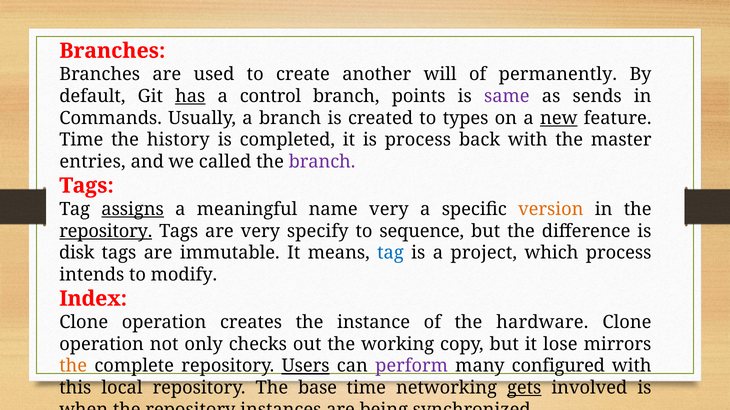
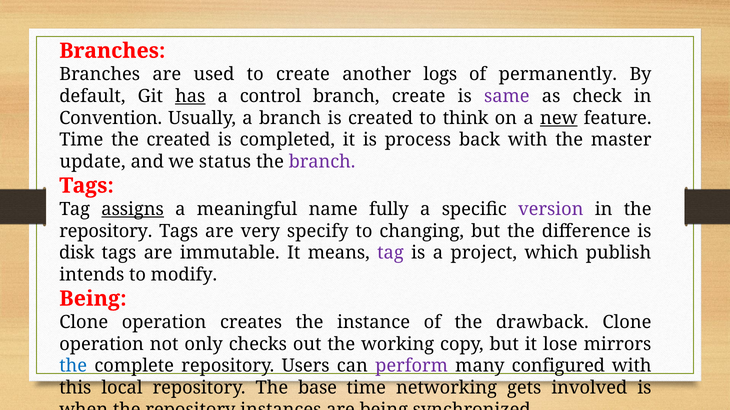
will: will -> logs
branch points: points -> create
sends: sends -> check
Commands: Commands -> Convention
types: types -> think
the history: history -> created
entries: entries -> update
called: called -> status
name very: very -> fully
version colour: orange -> purple
repository at (106, 231) underline: present -> none
sequence: sequence -> changing
tag at (390, 253) colour: blue -> purple
which process: process -> publish
Index at (93, 299): Index -> Being
hardware: hardware -> drawback
the at (73, 366) colour: orange -> blue
Users underline: present -> none
gets underline: present -> none
